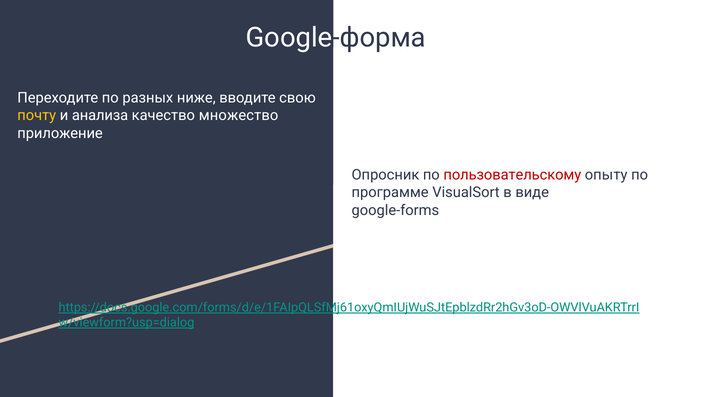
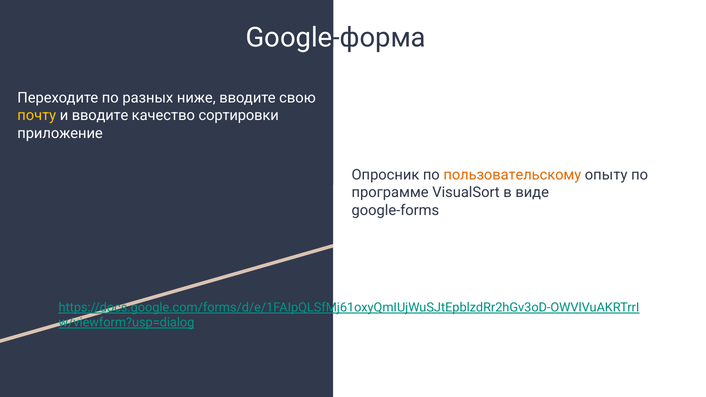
и анализа: анализа -> вводите
множество: множество -> сортировки
пользовательскому colour: red -> orange
